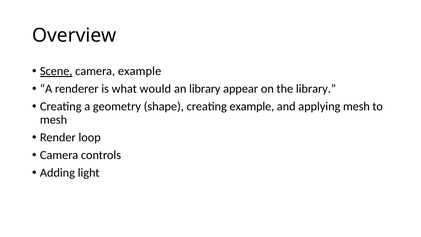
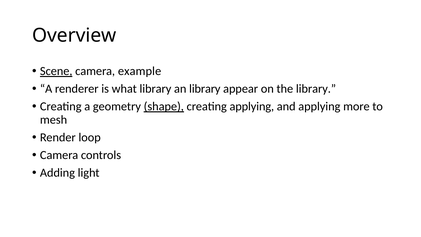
what would: would -> library
shape underline: none -> present
creating example: example -> applying
applying mesh: mesh -> more
